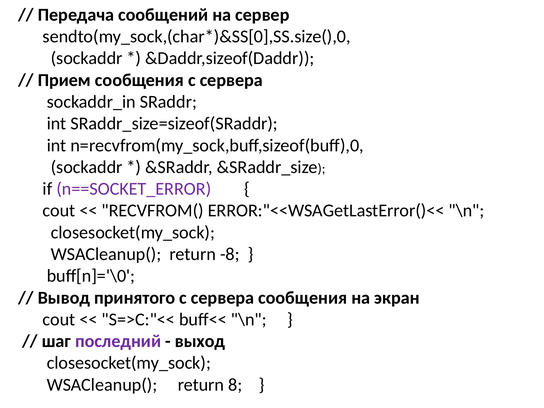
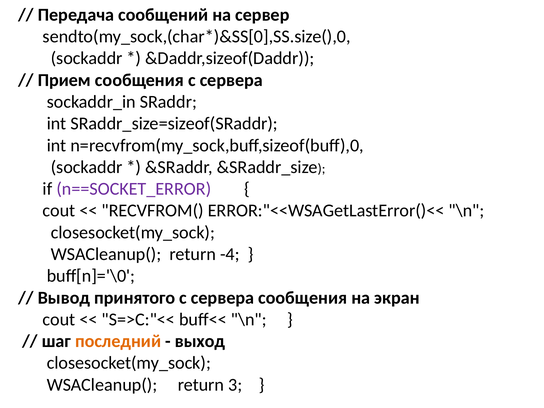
-8: -8 -> -4
последний colour: purple -> orange
8: 8 -> 3
